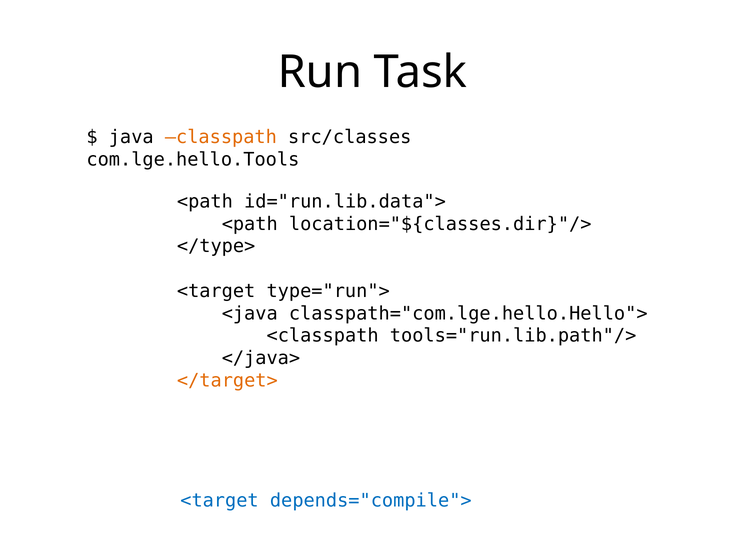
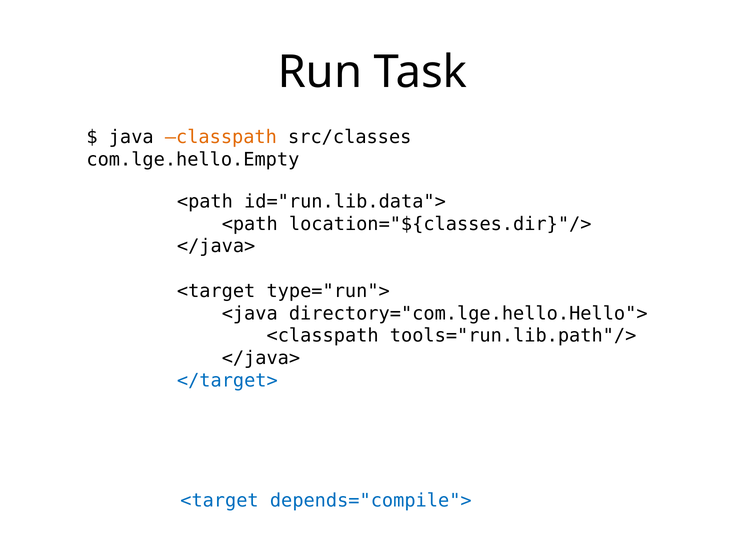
com.lge.hello.Tools: com.lge.hello.Tools -> com.lge.hello.Empty
</type> at (216, 246): </type> -> </java>
classpath="com.lge.hello.Hello">: classpath="com.lge.hello.Hello"> -> directory="com.lge.hello.Hello">
</target> colour: orange -> blue
